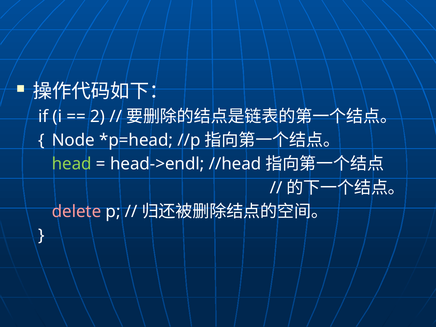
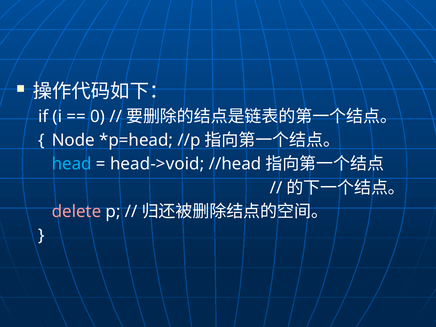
2: 2 -> 0
head colour: light green -> light blue
head->endl: head->endl -> head->void
